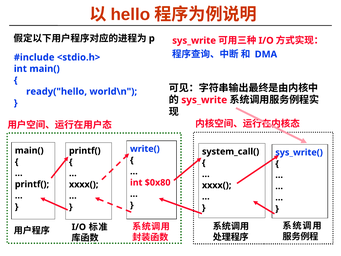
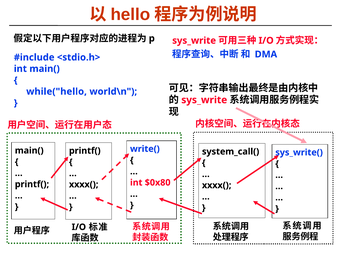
ready("hello: ready("hello -> while("hello
